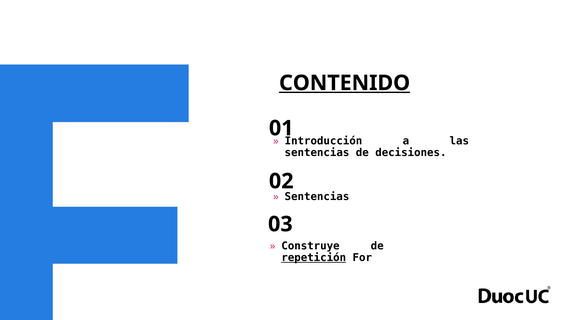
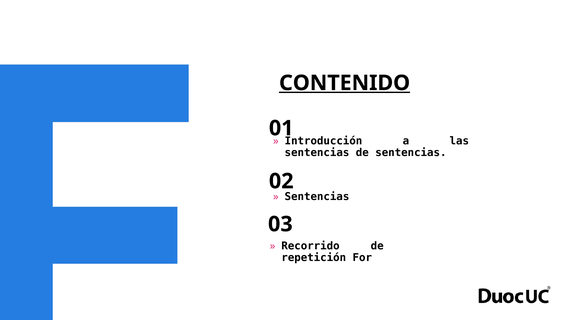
de decisiones: decisiones -> sentencias
Construye: Construye -> Recorrido
repetición underline: present -> none
